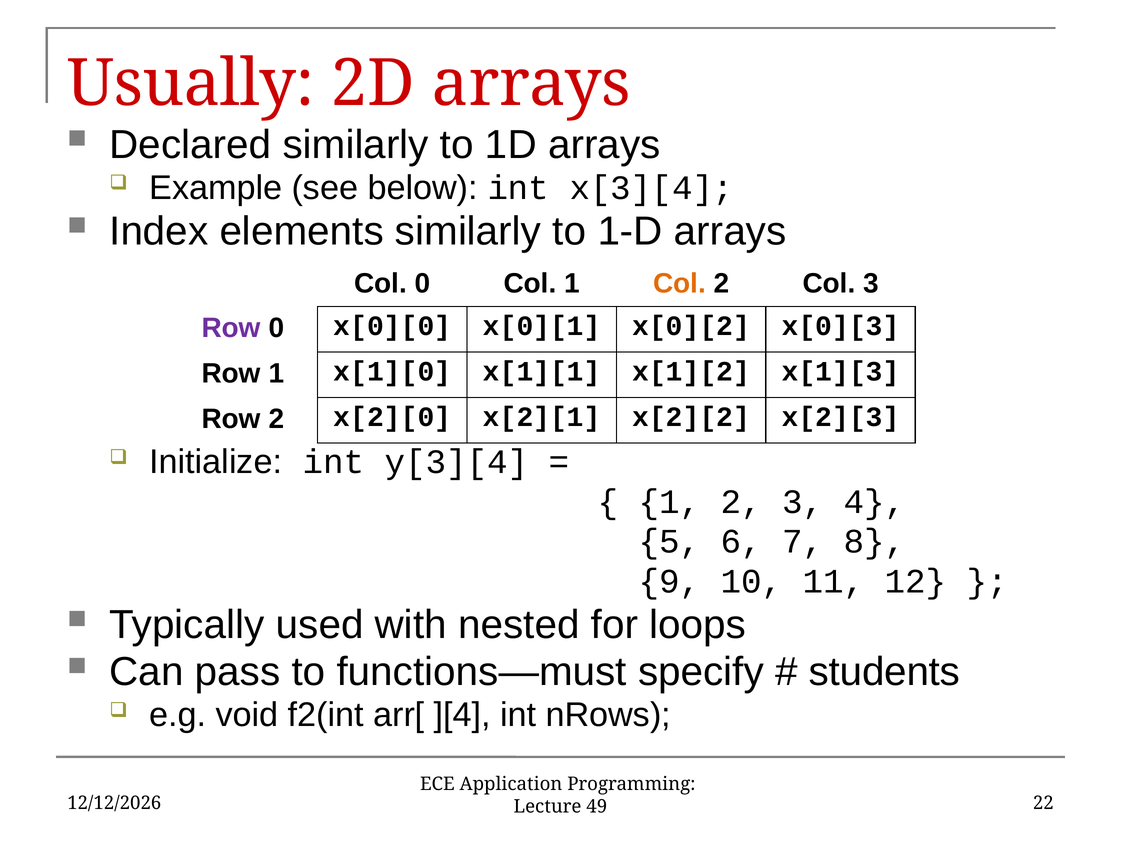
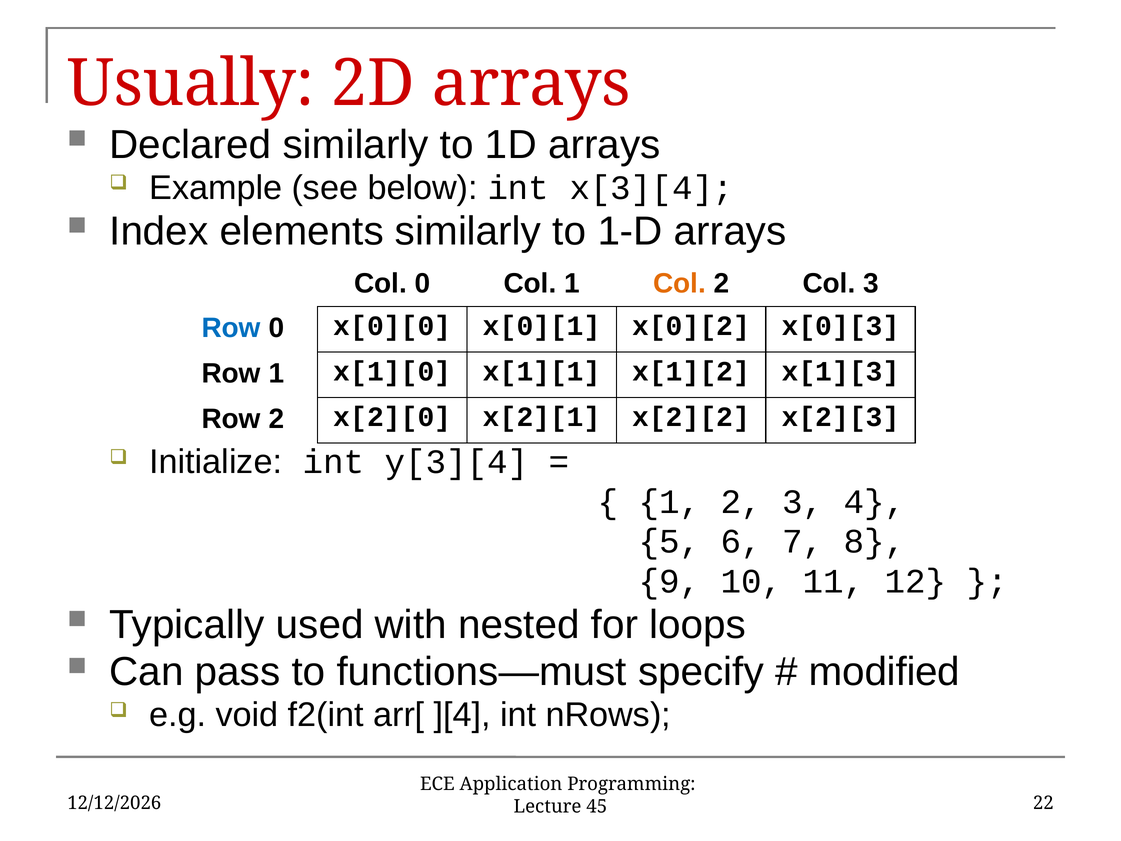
Row at (231, 328) colour: purple -> blue
students: students -> modified
49: 49 -> 45
